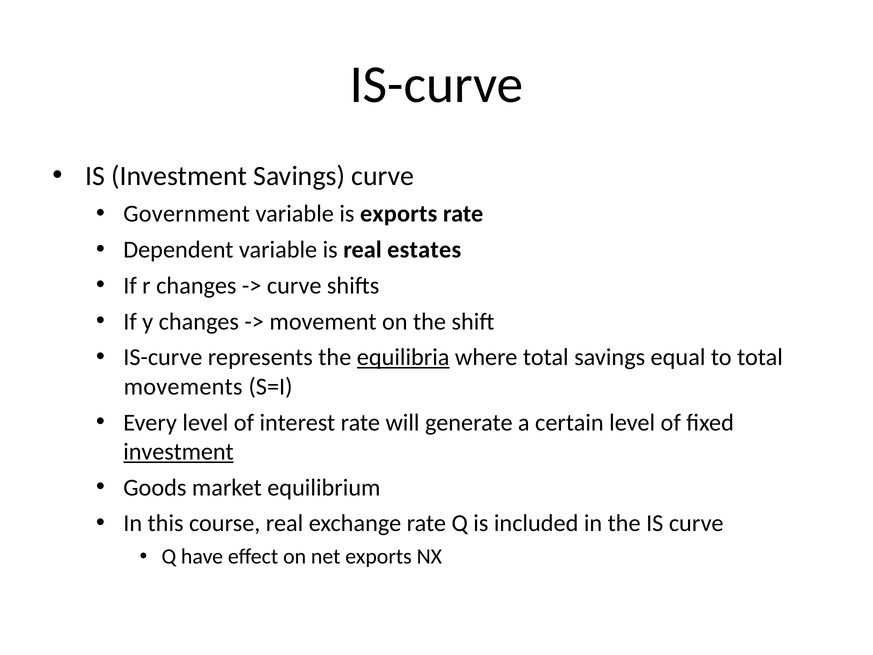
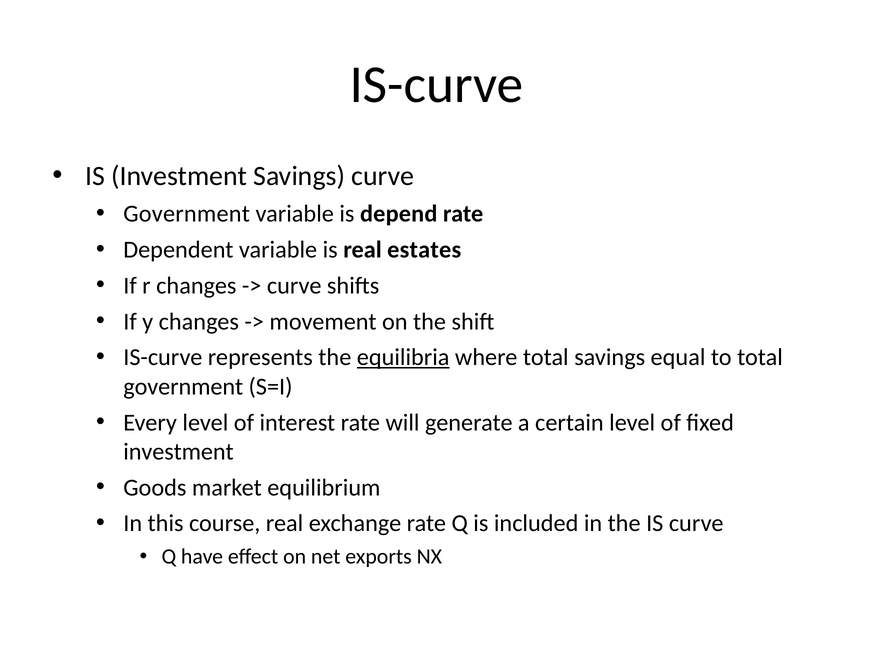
is exports: exports -> depend
movements at (183, 386): movements -> government
investment at (178, 451) underline: present -> none
